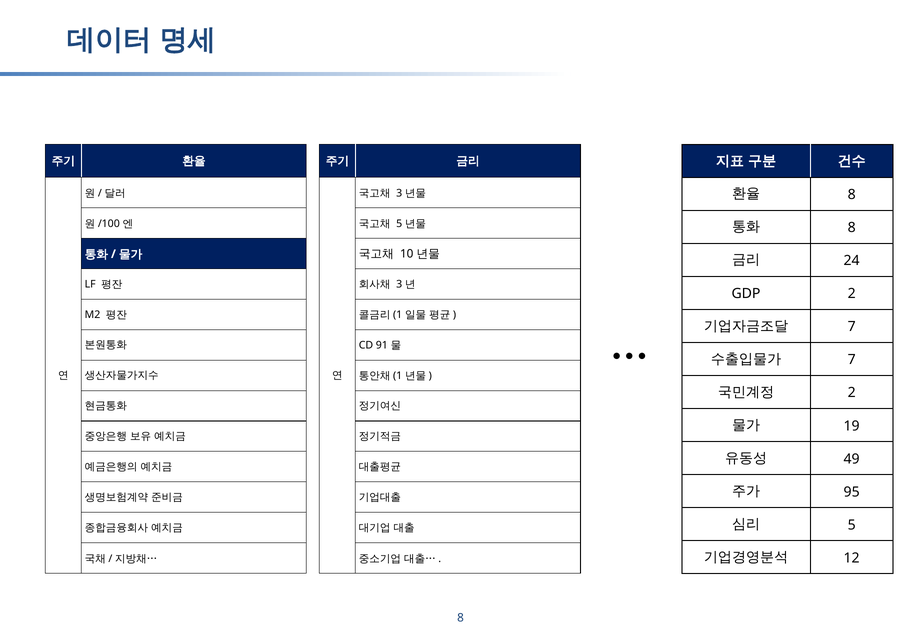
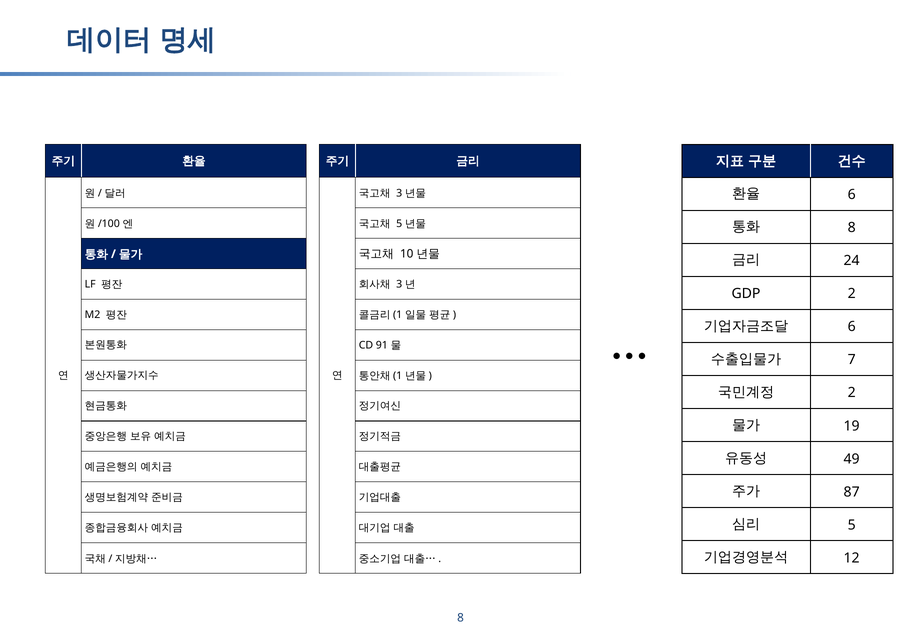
8 at (852, 195): 8 -> 6
7 at (852, 327): 7 -> 6
95: 95 -> 87
